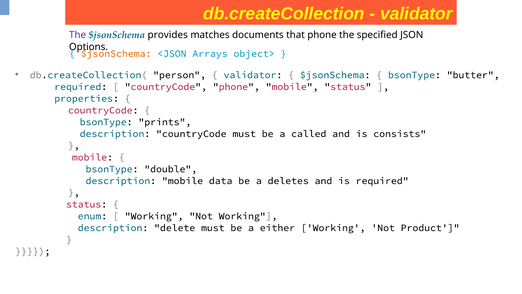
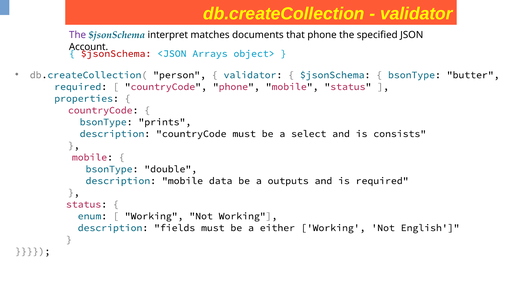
provides: provides -> interpret
Options: Options -> Account
$jsonSchema at (116, 54) colour: orange -> red
called: called -> select
deletes: deletes -> outputs
delete: delete -> fields
Product: Product -> English
